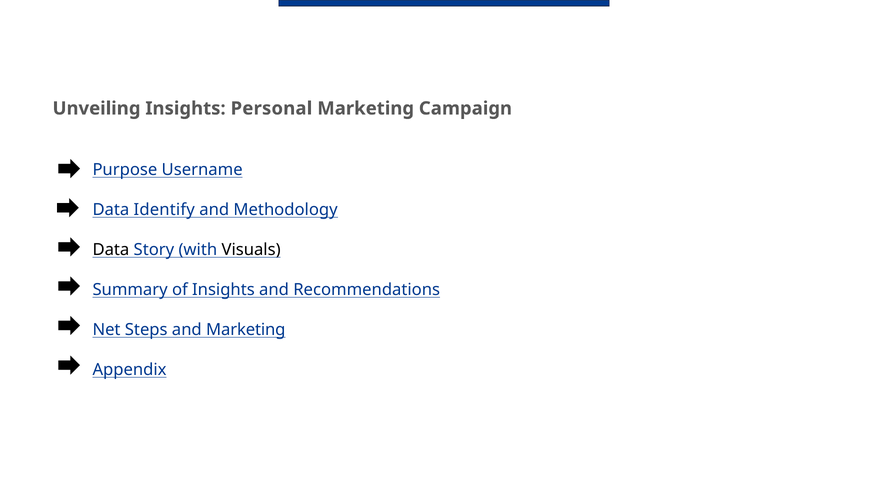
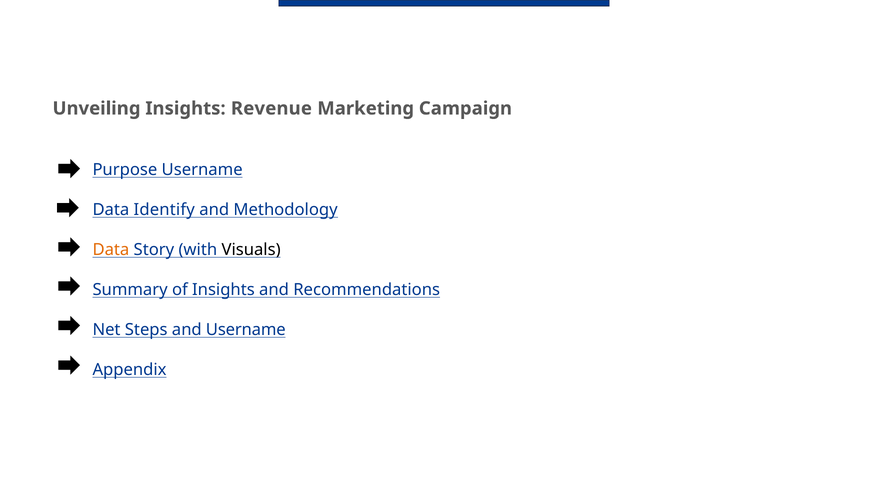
Personal: Personal -> Revenue
Data at (111, 249) colour: black -> orange
and Marketing: Marketing -> Username
